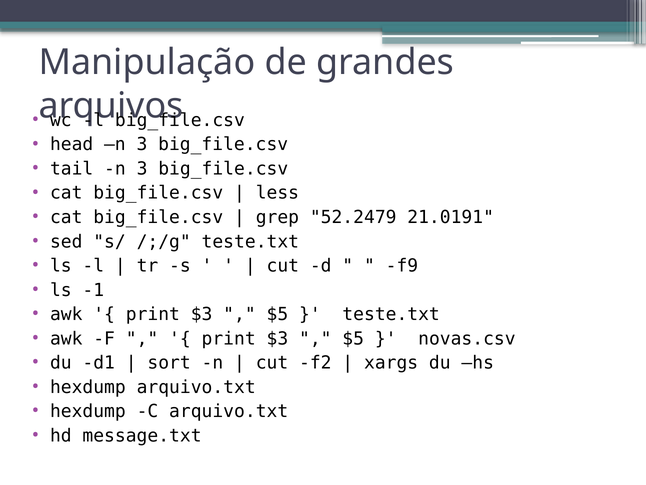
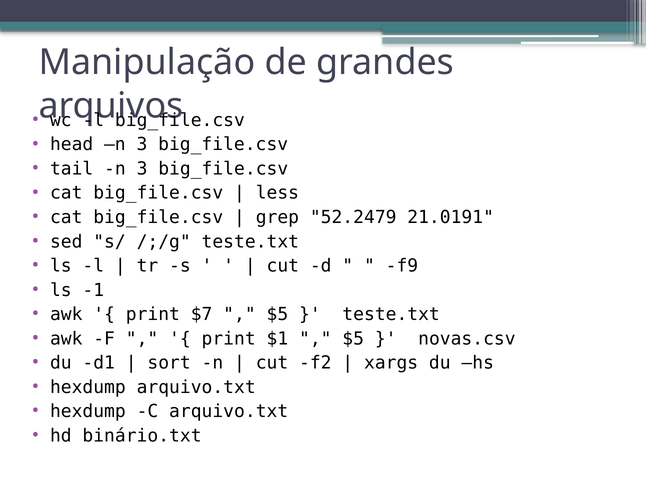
$3 at (202, 314): $3 -> $7
$3 at (277, 338): $3 -> $1
message.txt: message.txt -> binário.txt
